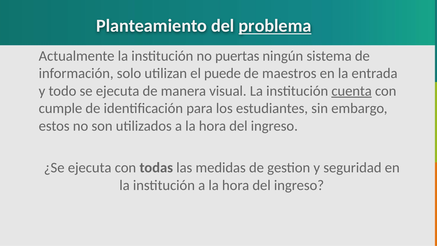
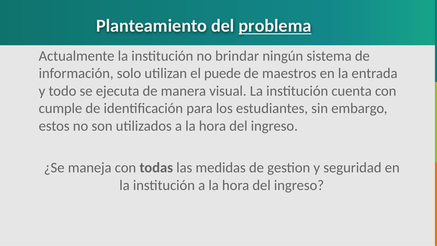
puertas: puertas -> brindar
cuenta underline: present -> none
¿Se ejecuta: ejecuta -> maneja
